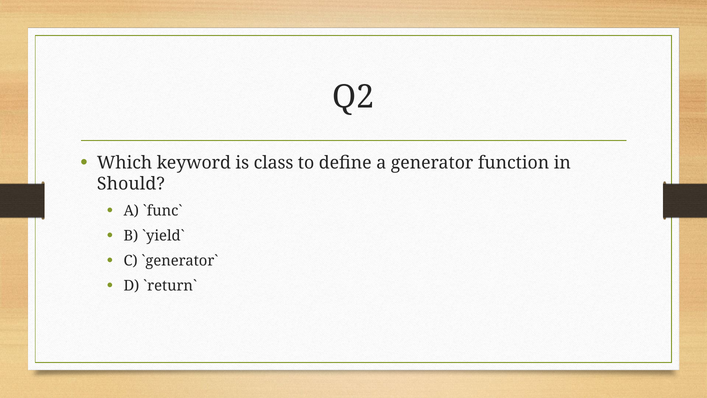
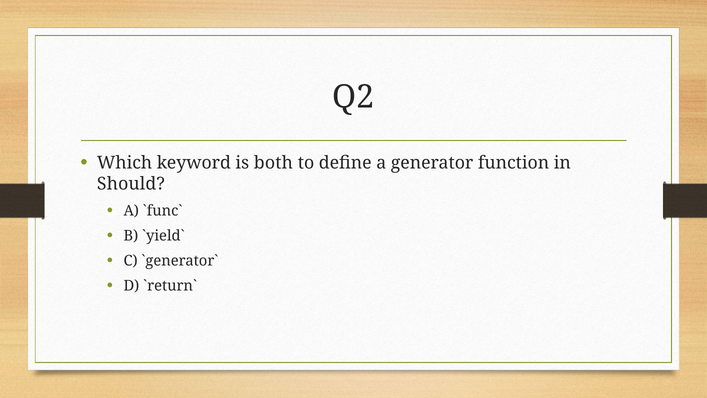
class: class -> both
